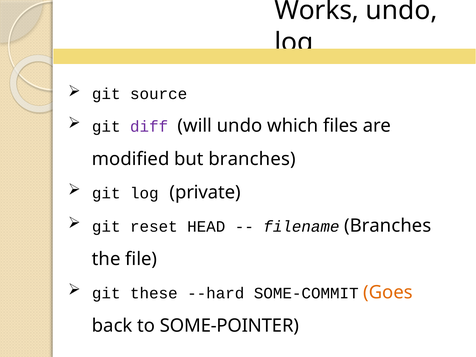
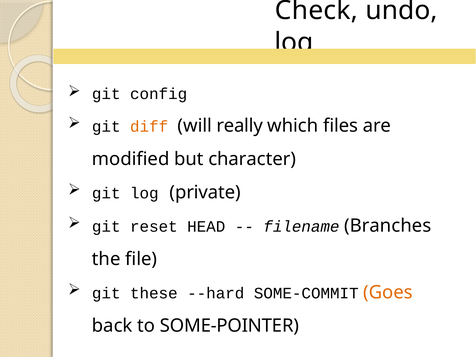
Works: Works -> Check
source: source -> config
diff colour: purple -> orange
will undo: undo -> really
but branches: branches -> character
